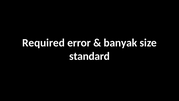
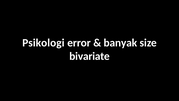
Required: Required -> Psikologi
standard: standard -> bivariate
